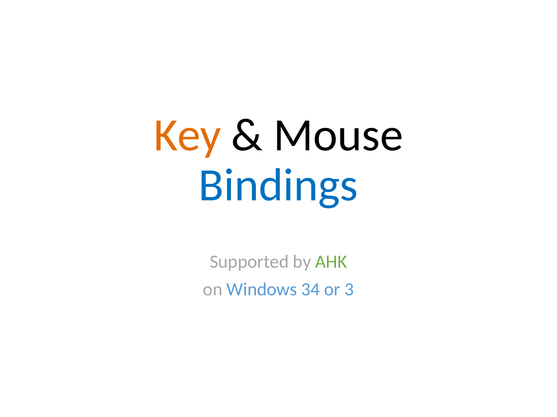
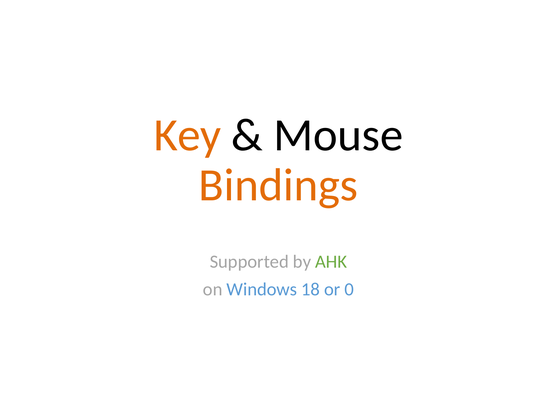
Bindings colour: blue -> orange
34: 34 -> 18
3: 3 -> 0
